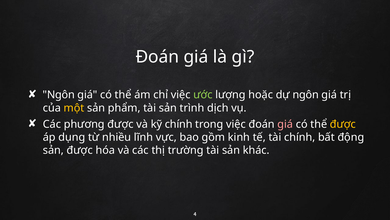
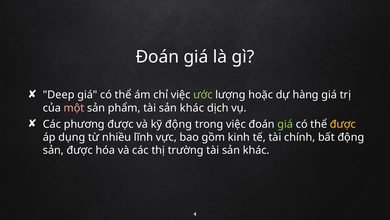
Ngôn at (59, 95): Ngôn -> Deep
dự ngôn: ngôn -> hàng
một colour: yellow -> pink
phẩm tài sản trình: trình -> khác
kỹ chính: chính -> động
giá at (285, 124) colour: pink -> light green
